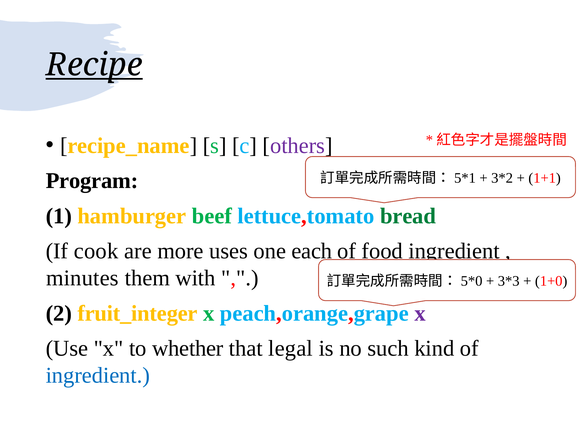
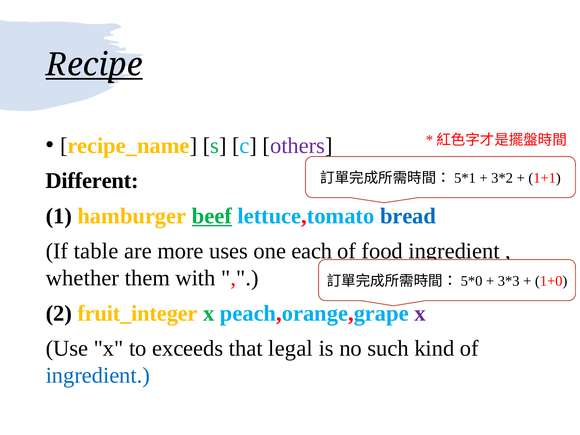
Program: Program -> Different
beef underline: none -> present
bread colour: green -> blue
cook: cook -> table
minutes: minutes -> whether
whether: whether -> exceeds
